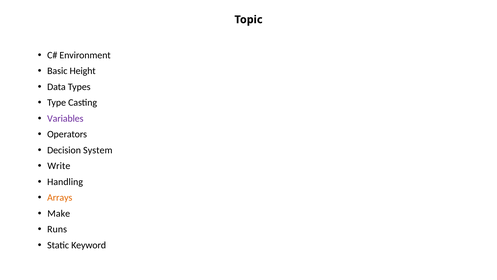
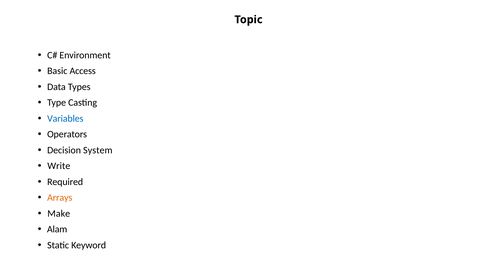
Height: Height -> Access
Variables colour: purple -> blue
Handling: Handling -> Required
Runs: Runs -> Alam
